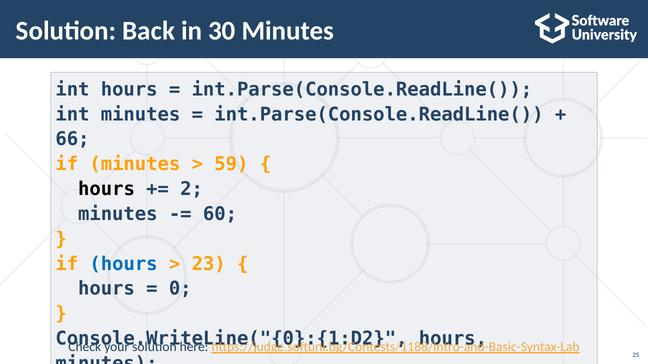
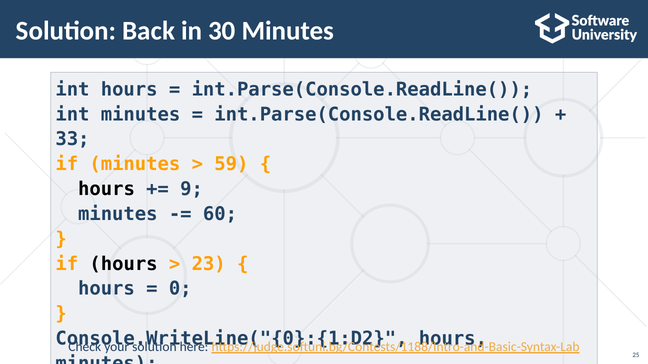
66: 66 -> 33
2: 2 -> 9
hours at (124, 264) colour: blue -> black
